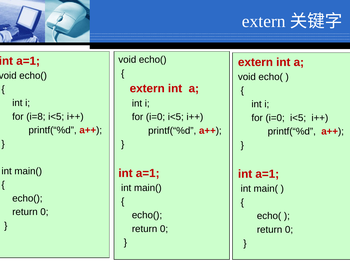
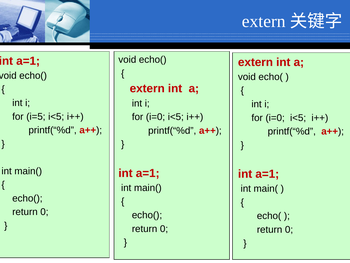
i=8: i=8 -> i=5
